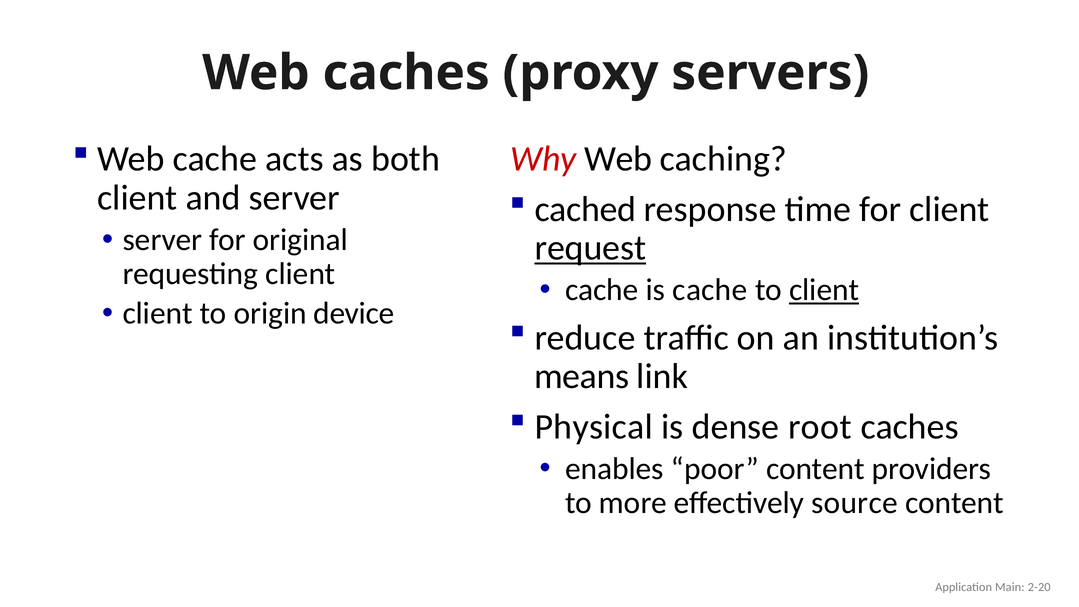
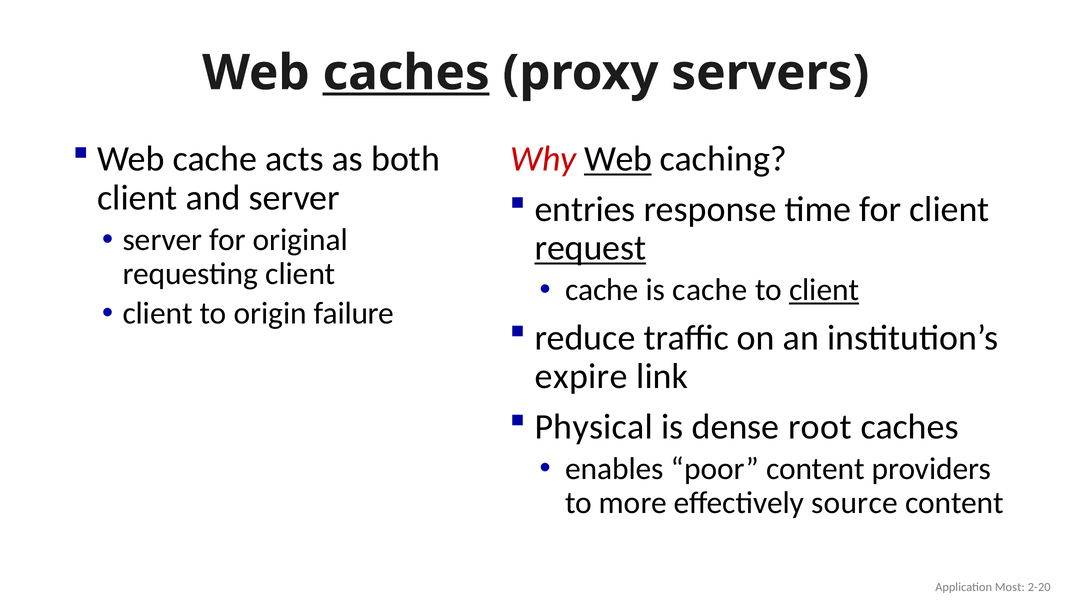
caches at (406, 73) underline: none -> present
Web at (618, 159) underline: none -> present
cached: cached -> entries
device: device -> failure
means: means -> expire
Main: Main -> Most
